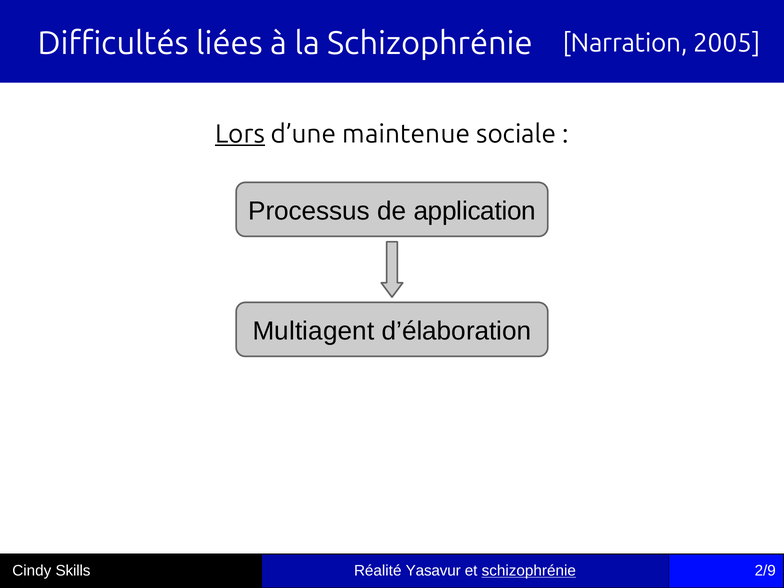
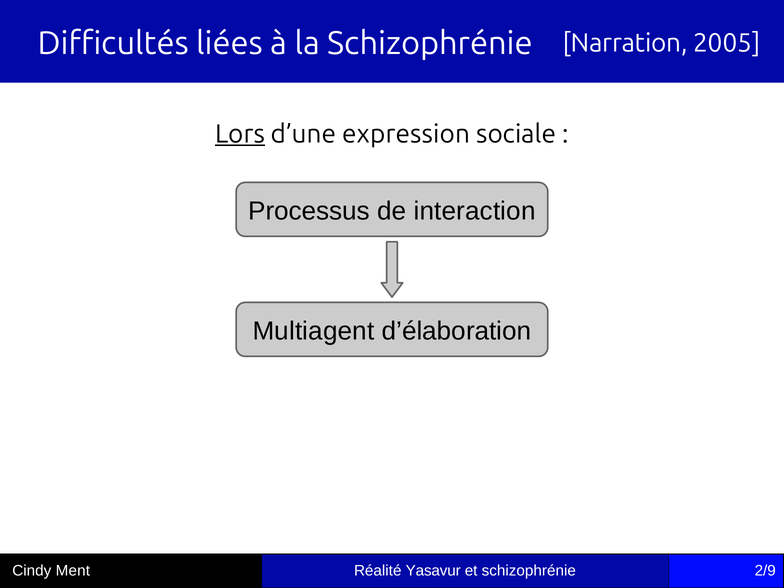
maintenue: maintenue -> expression
application: application -> interaction
Skills: Skills -> Ment
schizophrénie at (529, 571) underline: present -> none
